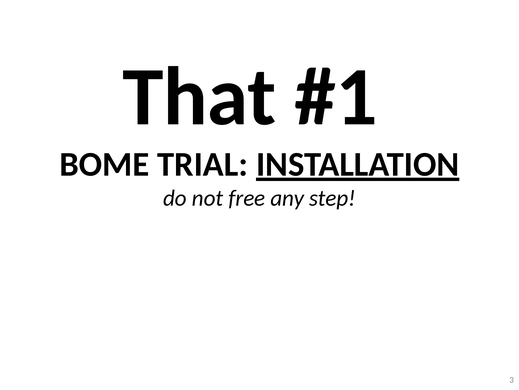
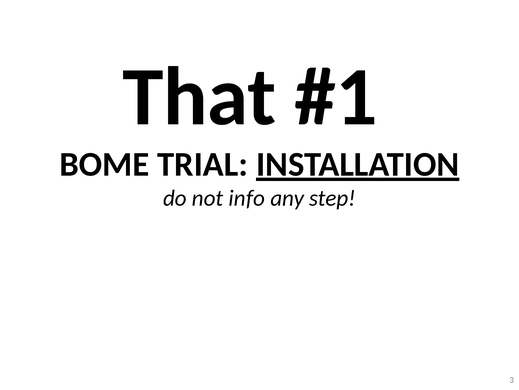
free: free -> info
